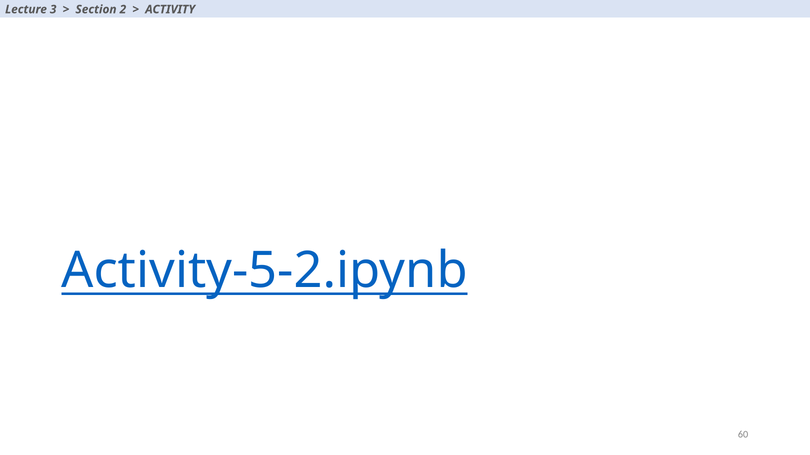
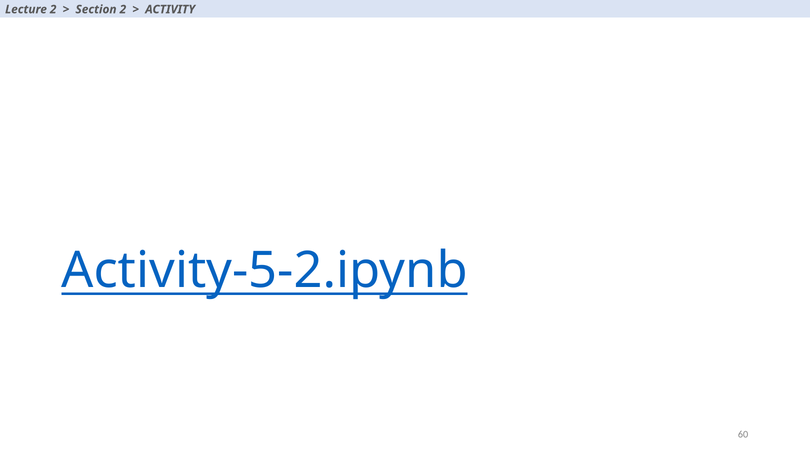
Lecture 3: 3 -> 2
